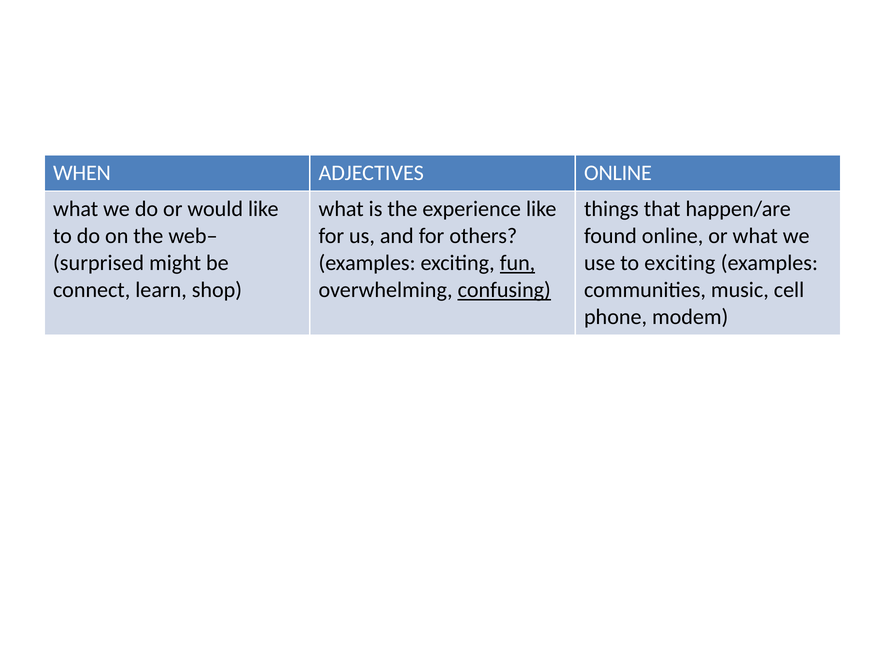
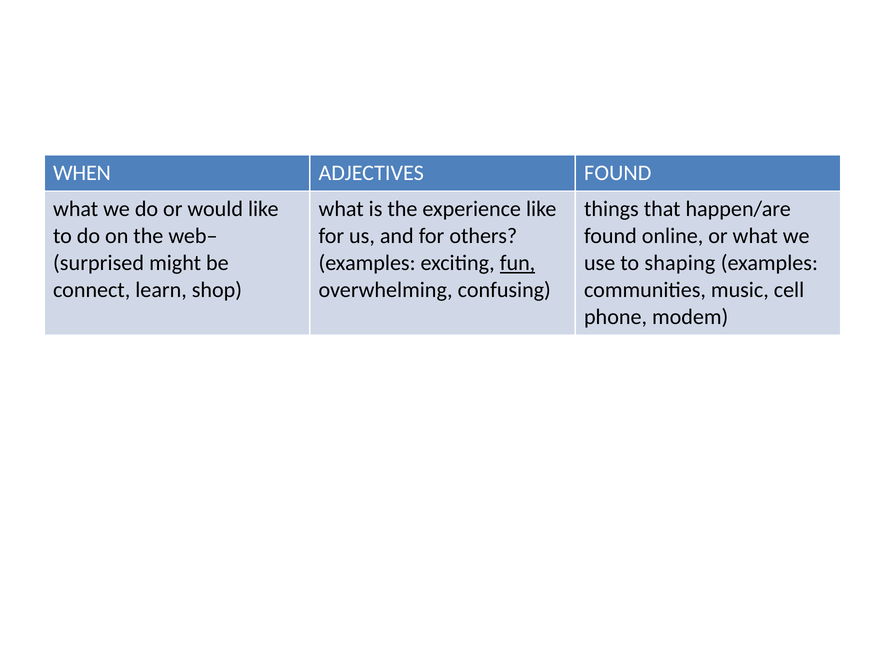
ADJECTIVES ONLINE: ONLINE -> FOUND
to exciting: exciting -> shaping
confusing underline: present -> none
